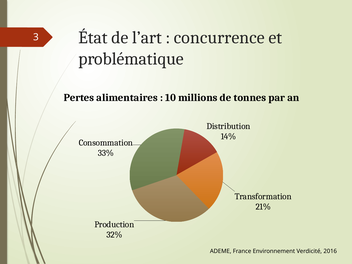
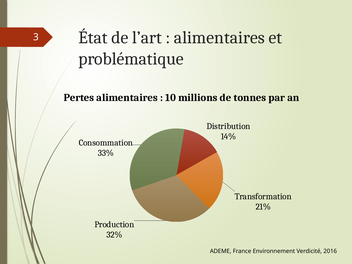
concurrence at (219, 38): concurrence -> alimentaires
